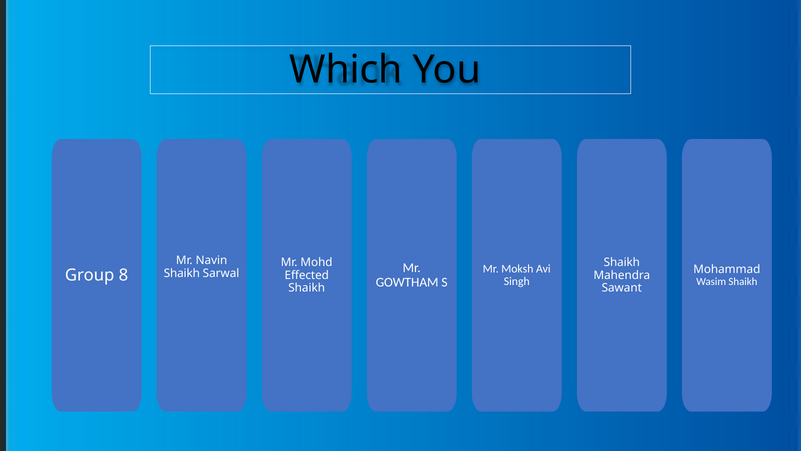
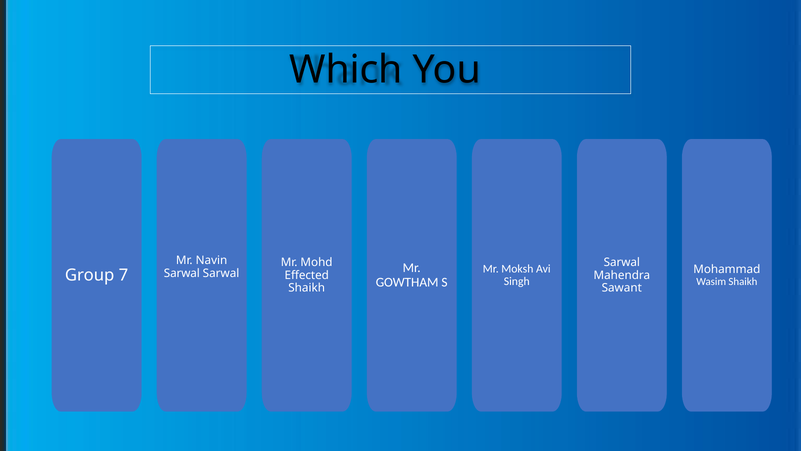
Shaikh at (622, 262): Shaikh -> Sarwal
Shaikh at (182, 273): Shaikh -> Sarwal
8: 8 -> 7
